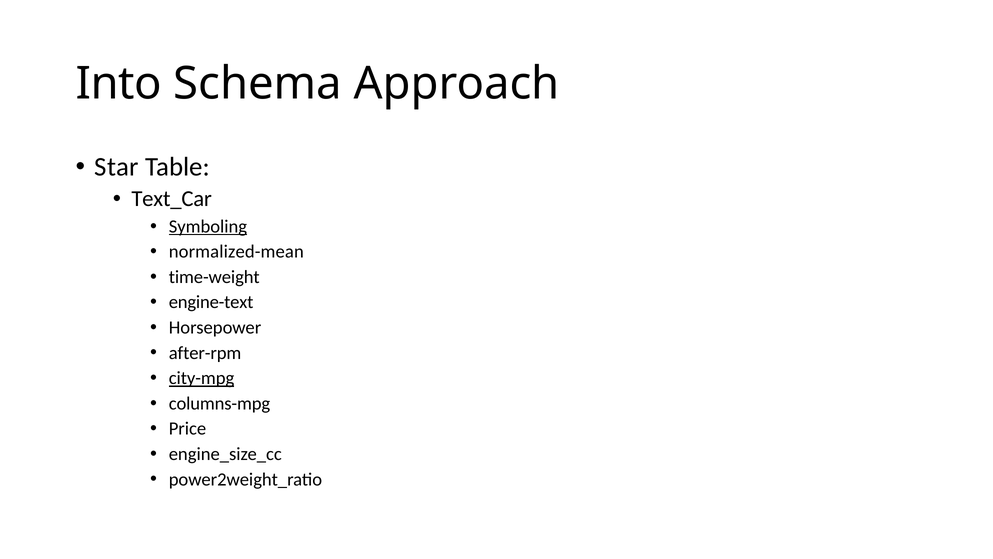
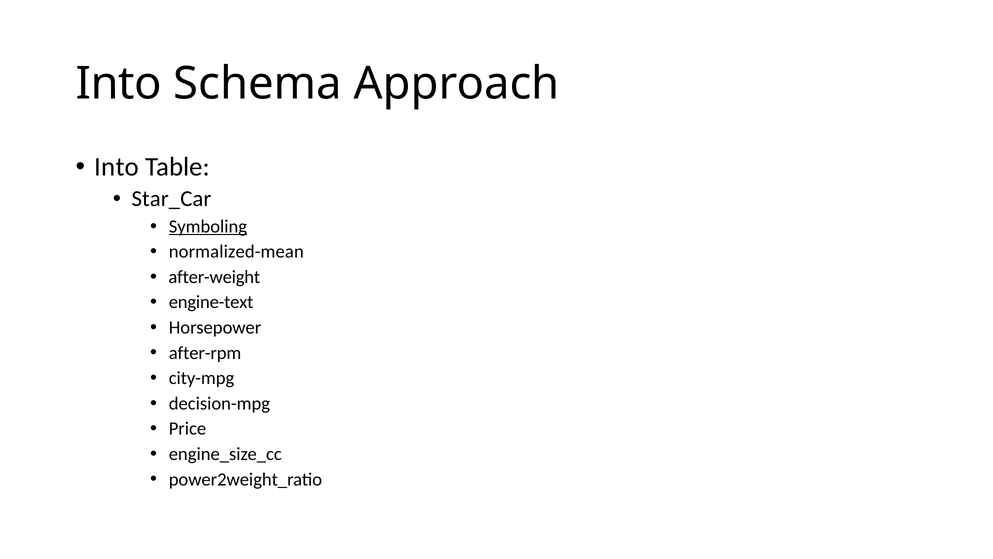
Star at (117, 167): Star -> Into
Text_Car: Text_Car -> Star_Car
time-weight: time-weight -> after-weight
city-mpg underline: present -> none
columns-mpg: columns-mpg -> decision-mpg
